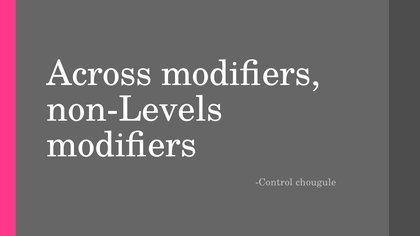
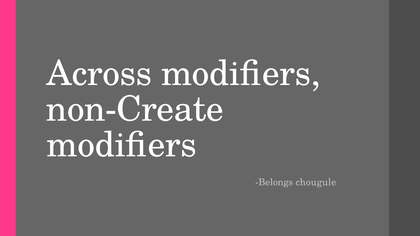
non-Levels: non-Levels -> non-Create
Control: Control -> Belongs
